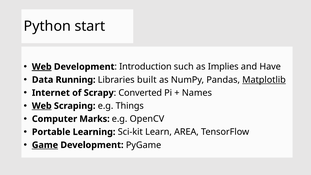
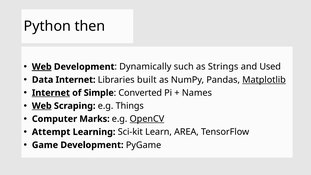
start: start -> then
Introduction: Introduction -> Dynamically
Implies: Implies -> Strings
Have: Have -> Used
Data Running: Running -> Internet
Internet at (51, 93) underline: none -> present
Scrapy: Scrapy -> Simple
OpenCV underline: none -> present
Portable: Portable -> Attempt
Game underline: present -> none
